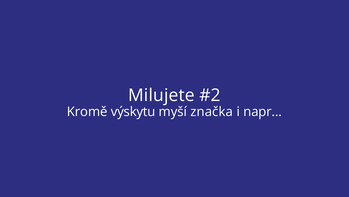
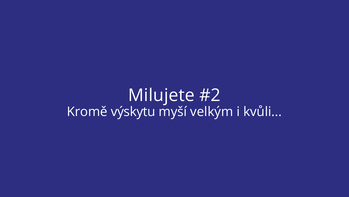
značka: značka -> velkým
napr: napr -> kvůli
